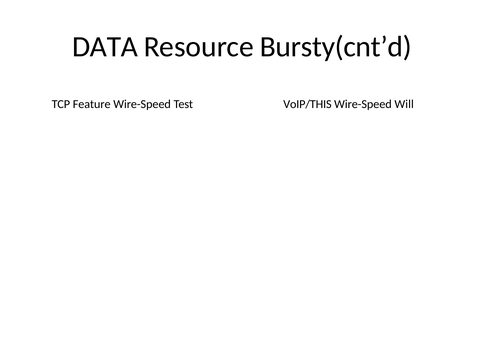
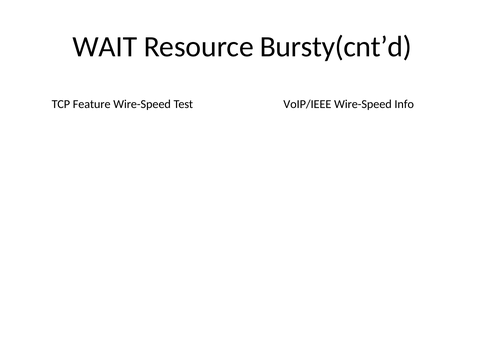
DATA: DATA -> WAIT
VoIP/THIS: VoIP/THIS -> VoIP/IEEE
Will: Will -> Info
